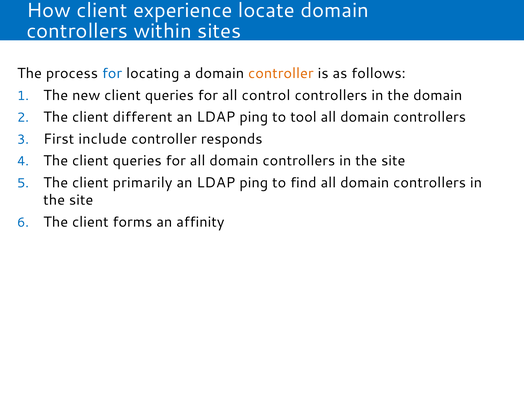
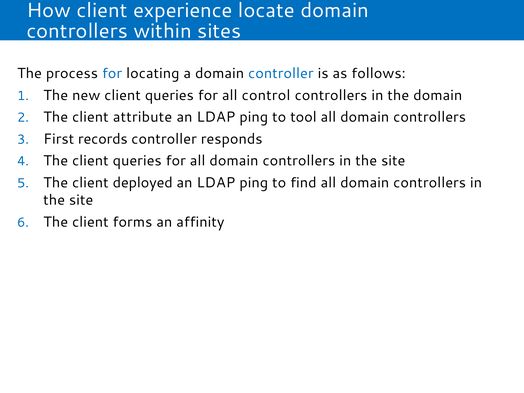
controller at (281, 73) colour: orange -> blue
different: different -> attribute
include: include -> records
primarily: primarily -> deployed
